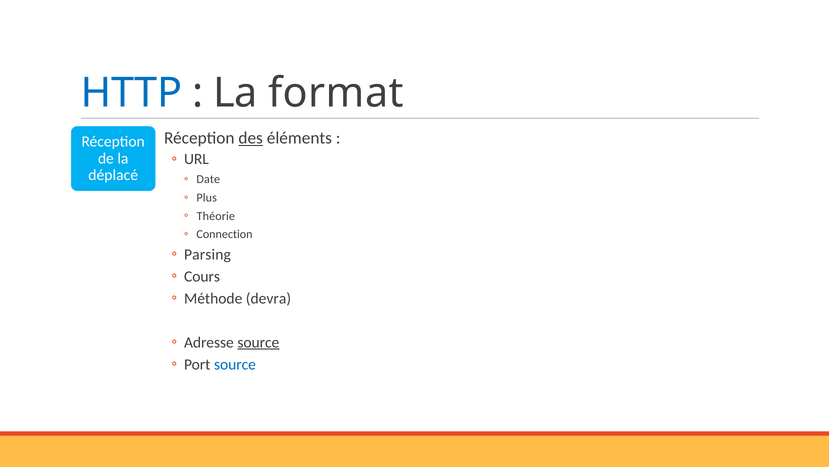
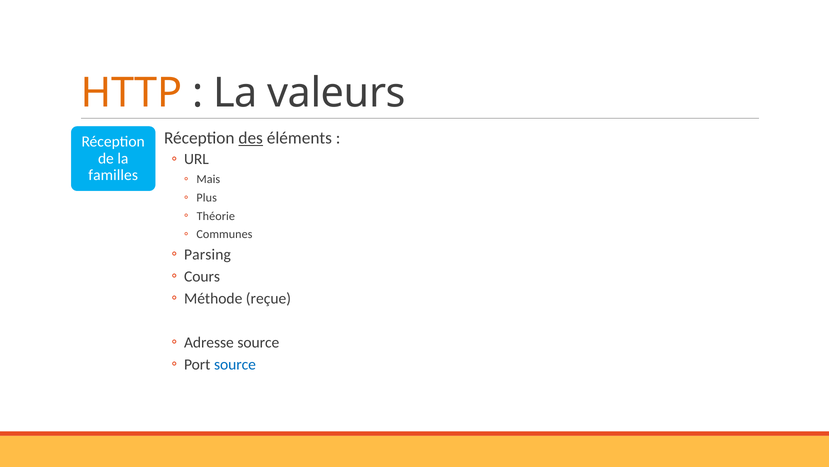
HTTP colour: blue -> orange
format: format -> valeurs
déplacé: déplacé -> familles
Date: Date -> Mais
Connection: Connection -> Communes
devra: devra -> reçue
source at (258, 342) underline: present -> none
